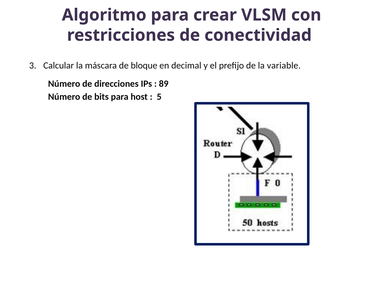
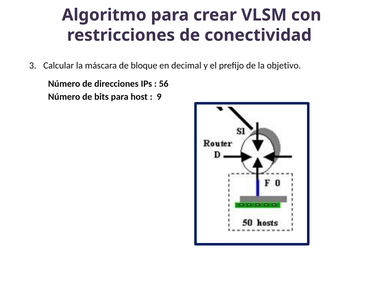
variable: variable -> objetivo
89: 89 -> 56
5: 5 -> 9
